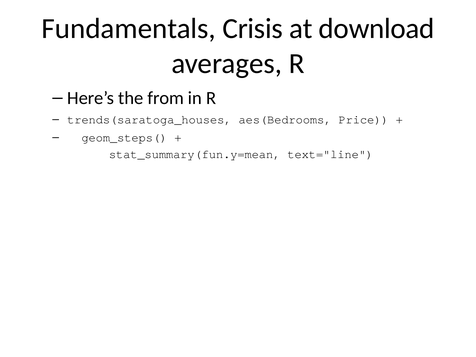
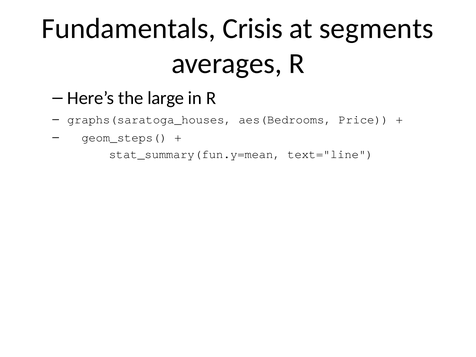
download: download -> segments
from: from -> large
trends(saratoga_houses: trends(saratoga_houses -> graphs(saratoga_houses
